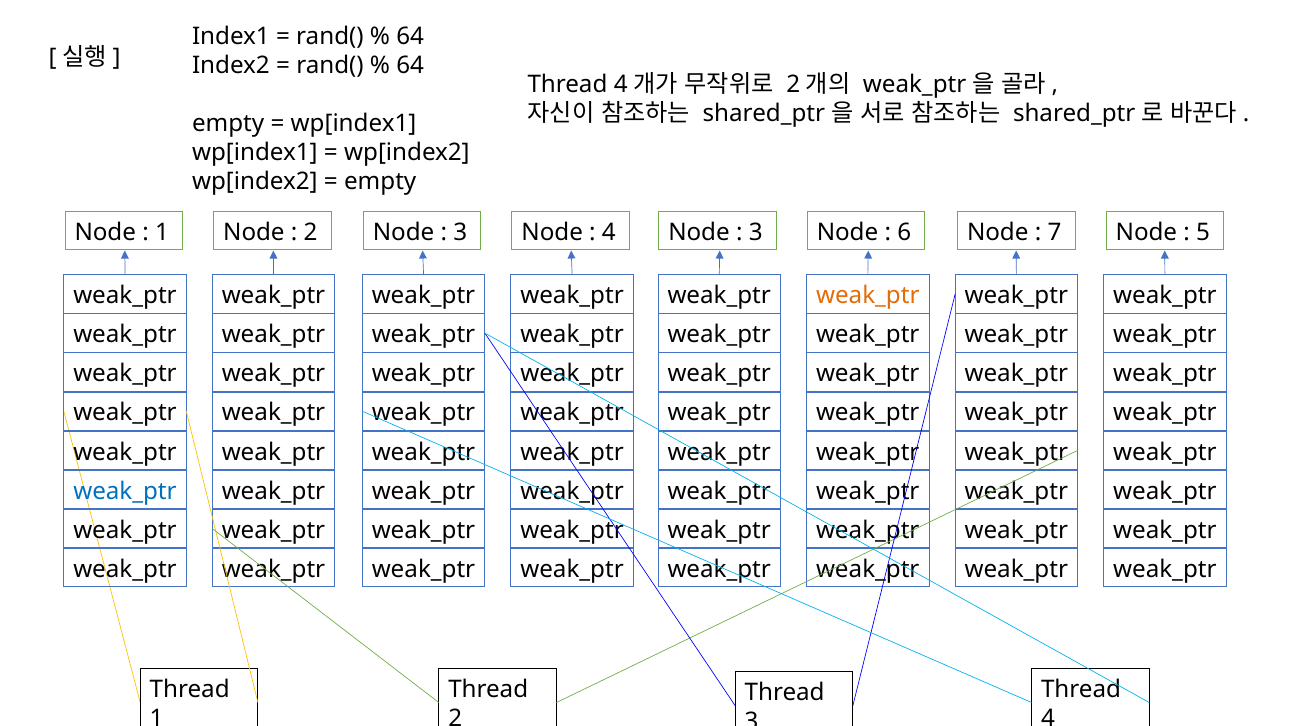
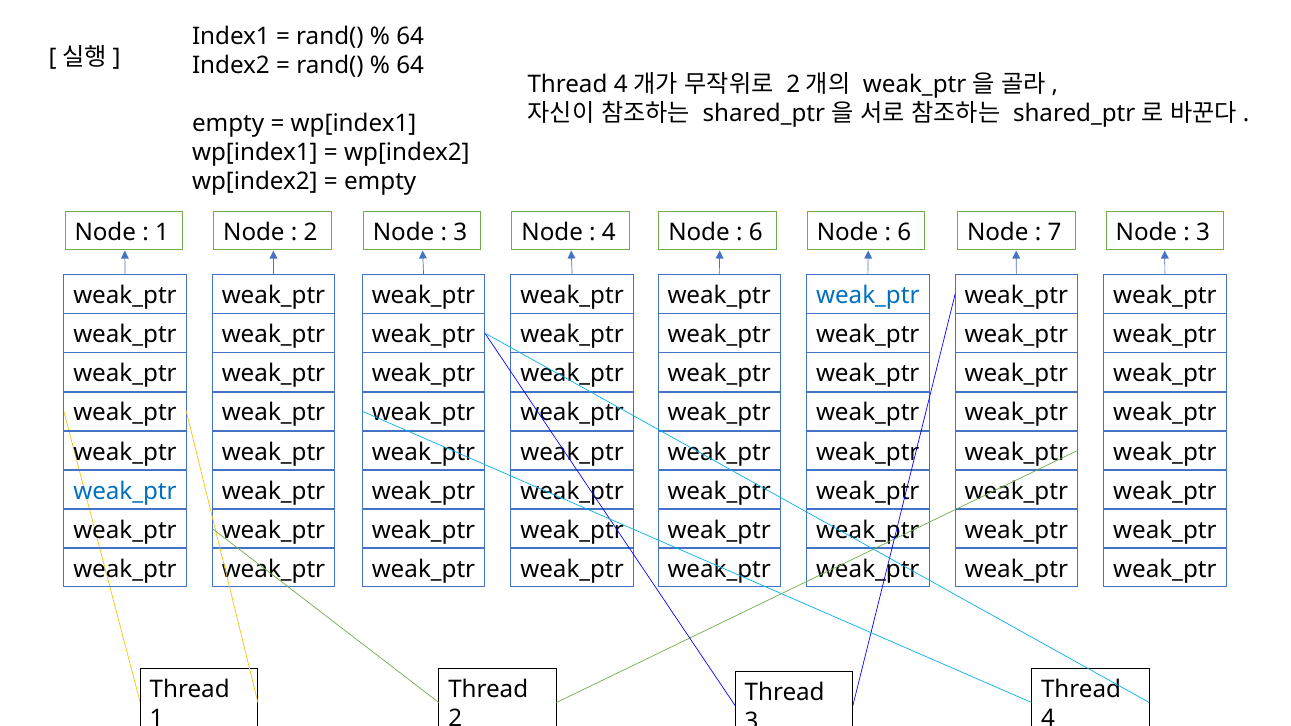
3 at (756, 232): 3 -> 6
5 at (1203, 232): 5 -> 3
weak_ptr at (868, 296) colour: orange -> blue
